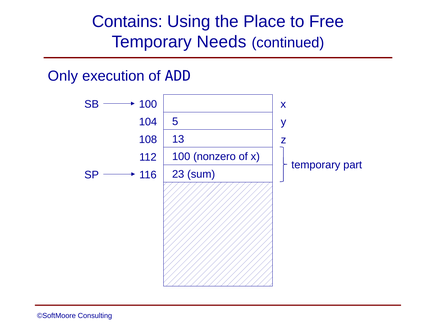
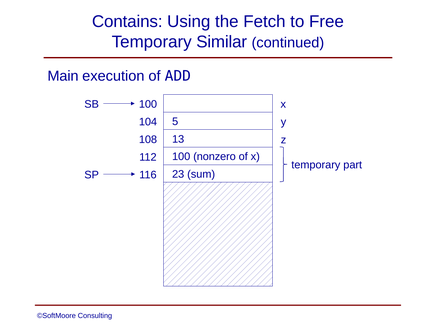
Place: Place -> Fetch
Needs: Needs -> Similar
Only: Only -> Main
